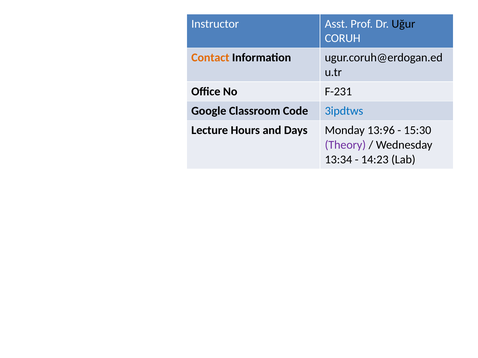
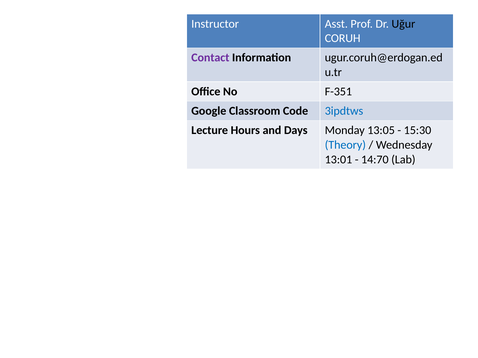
Contact colour: orange -> purple
F-231: F-231 -> F-351
13:96: 13:96 -> 13:05
Theory colour: purple -> blue
13:34: 13:34 -> 13:01
14:23: 14:23 -> 14:70
